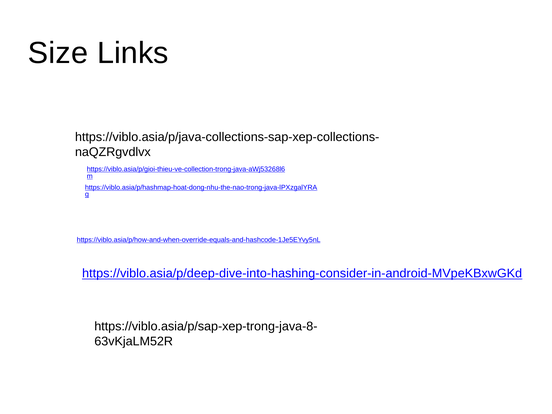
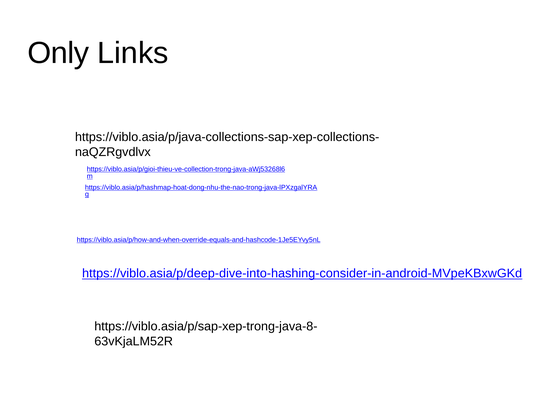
Size: Size -> Only
